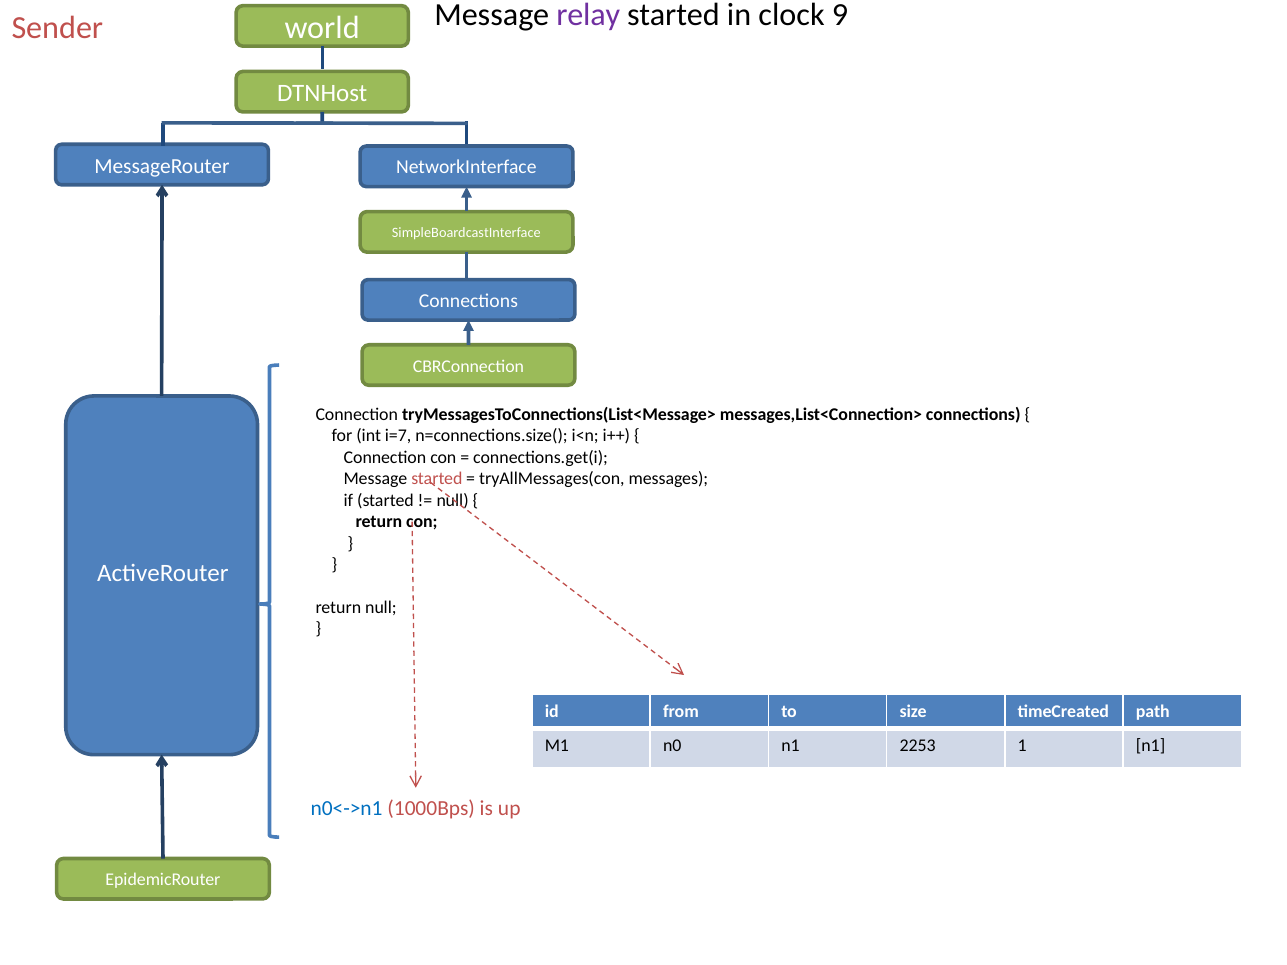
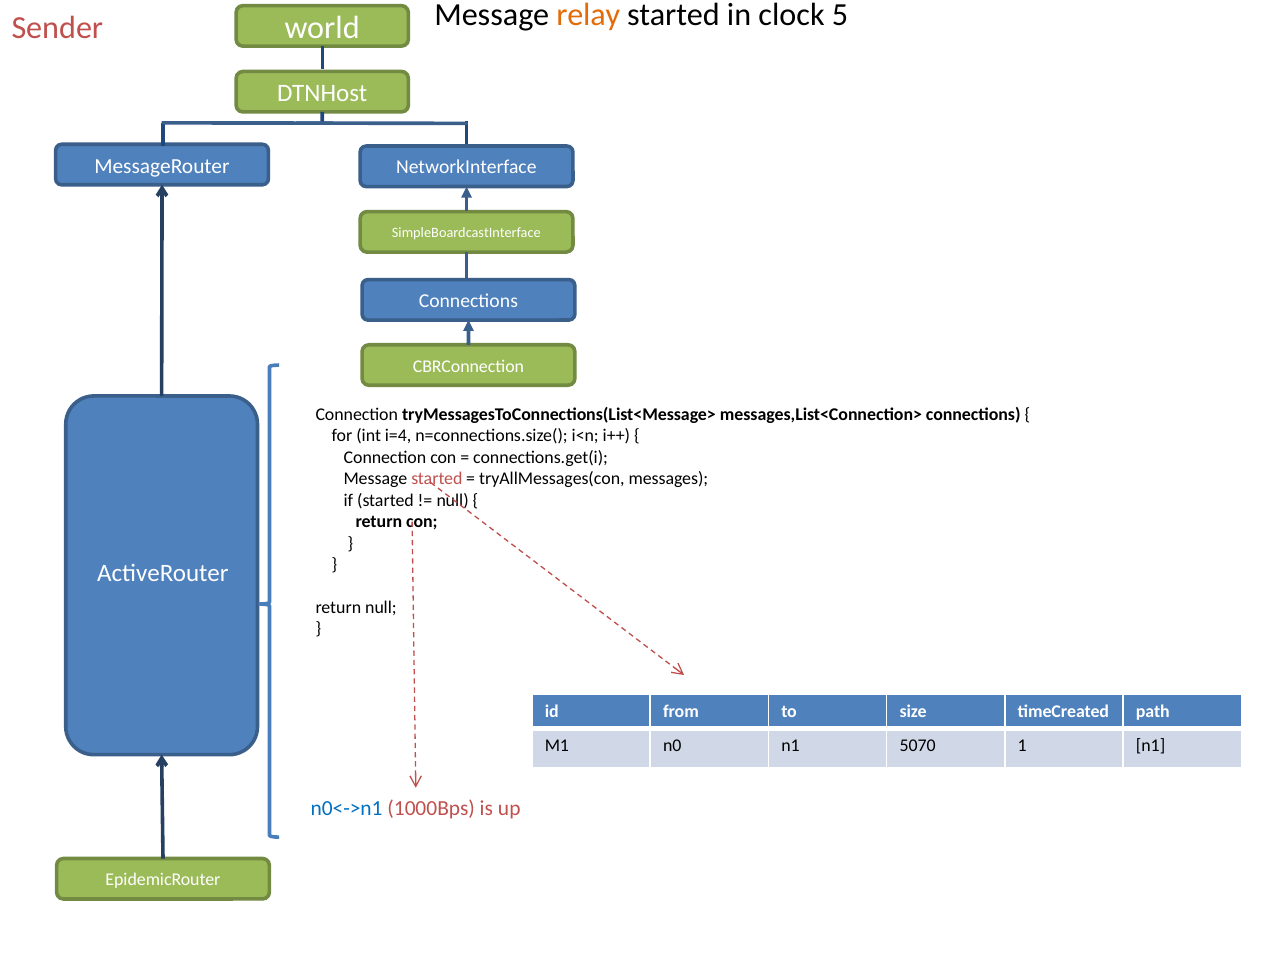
relay colour: purple -> orange
9: 9 -> 5
i=7: i=7 -> i=4
2253: 2253 -> 5070
